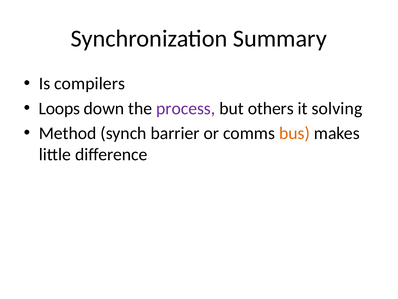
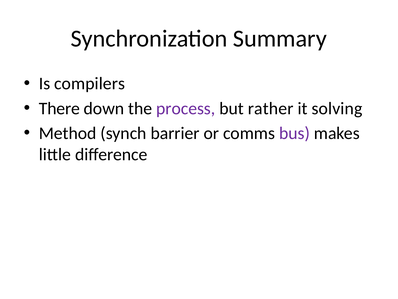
Loops: Loops -> There
others: others -> rather
bus colour: orange -> purple
